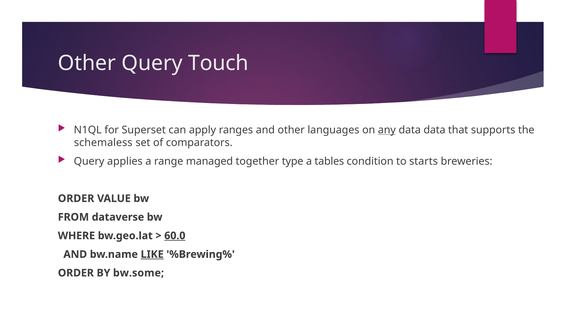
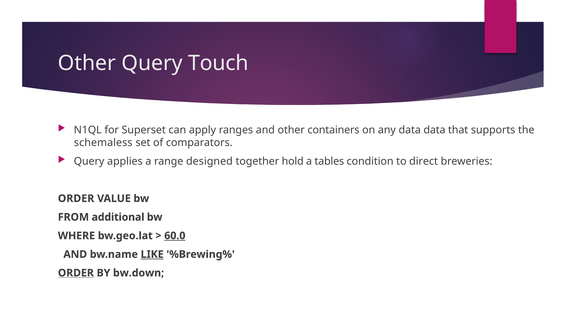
languages: languages -> containers
any underline: present -> none
managed: managed -> designed
type: type -> hold
starts: starts -> direct
dataverse: dataverse -> additional
ORDER at (76, 273) underline: none -> present
bw.some: bw.some -> bw.down
